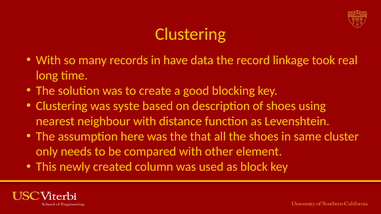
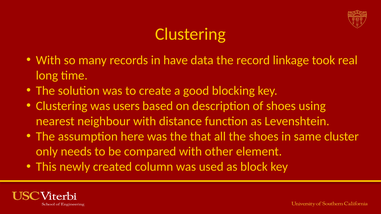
syste: syste -> users
